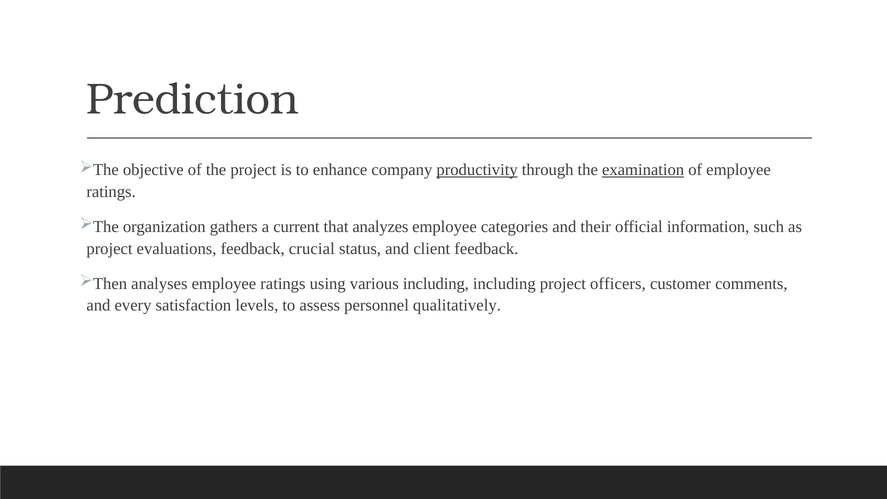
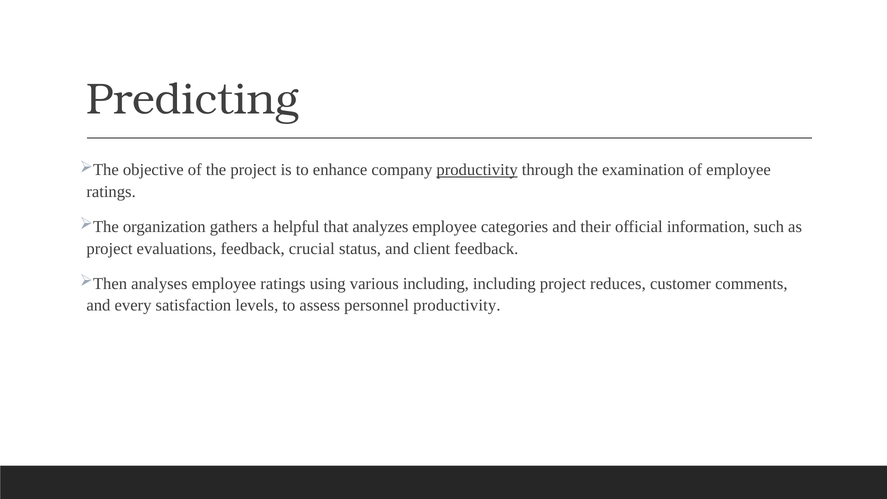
Prediction: Prediction -> Predicting
examination underline: present -> none
current: current -> helpful
officers: officers -> reduces
personnel qualitatively: qualitatively -> productivity
